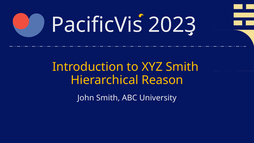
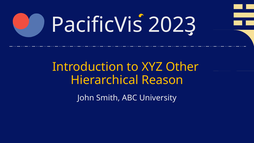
XYZ Smith: Smith -> Other
